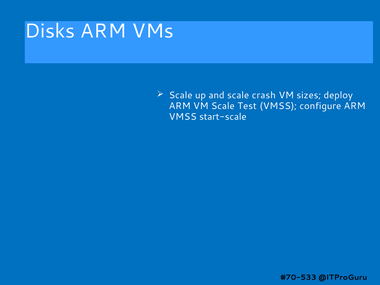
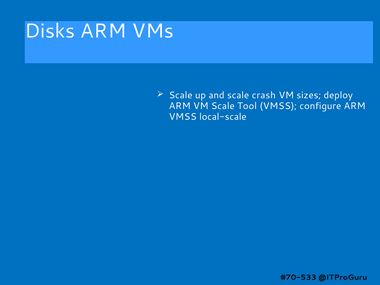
Test: Test -> Tool
start-scale: start-scale -> local-scale
